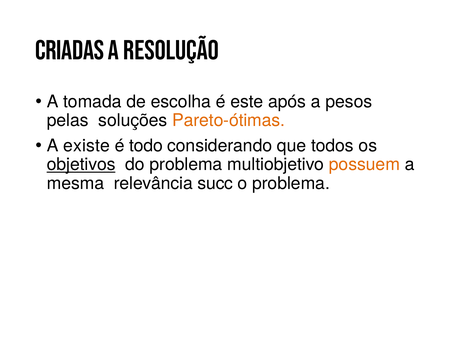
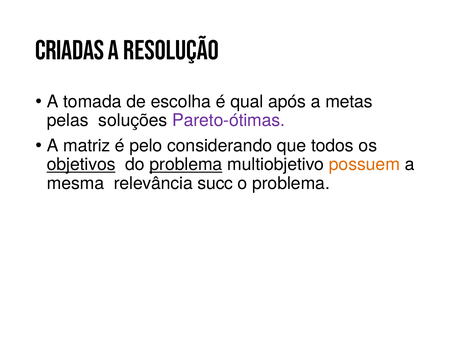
este: este -> qual
pesos: pesos -> metas
Pareto-ótimas colour: orange -> purple
existe: existe -> matriz
todo: todo -> pelo
problema at (186, 165) underline: none -> present
